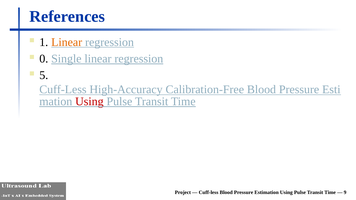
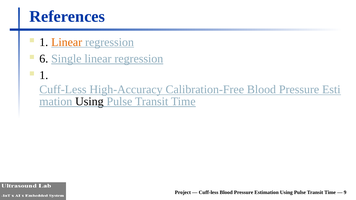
0: 0 -> 6
5 at (44, 75): 5 -> 1
Using at (89, 101) colour: red -> black
